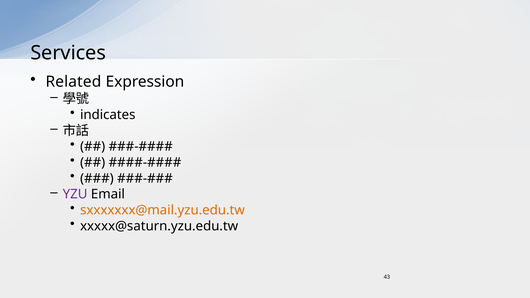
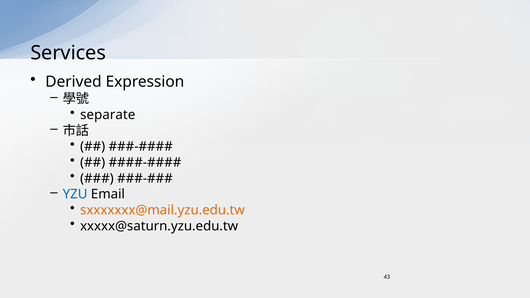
Related: Related -> Derived
indicates: indicates -> separate
YZU colour: purple -> blue
